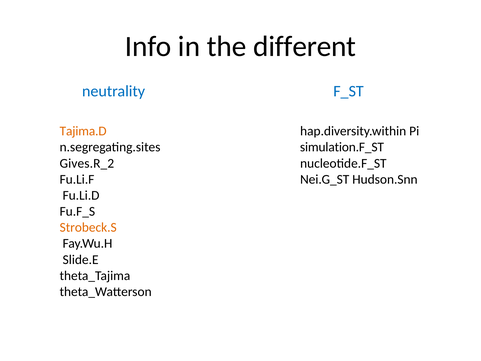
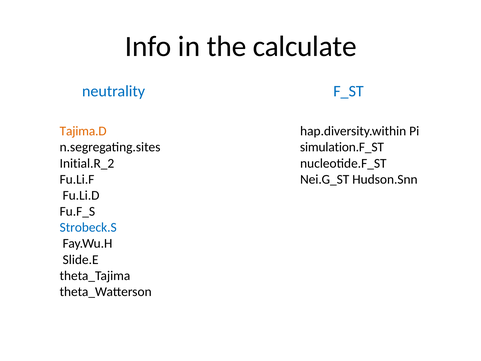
different: different -> calculate
Gives.R_2: Gives.R_2 -> Initial.R_2
Strobeck.S colour: orange -> blue
